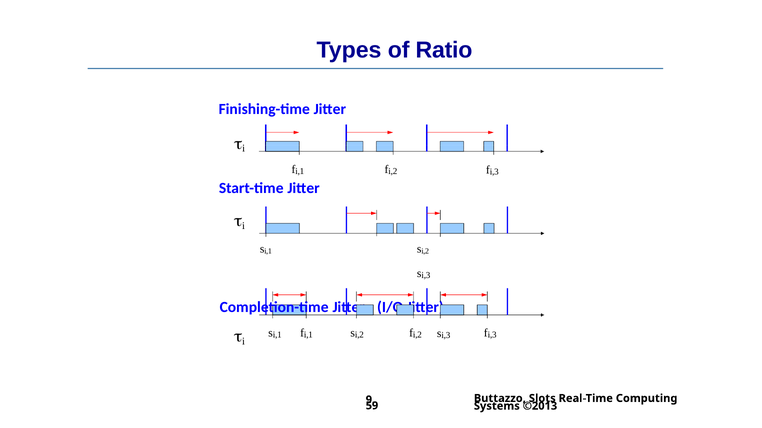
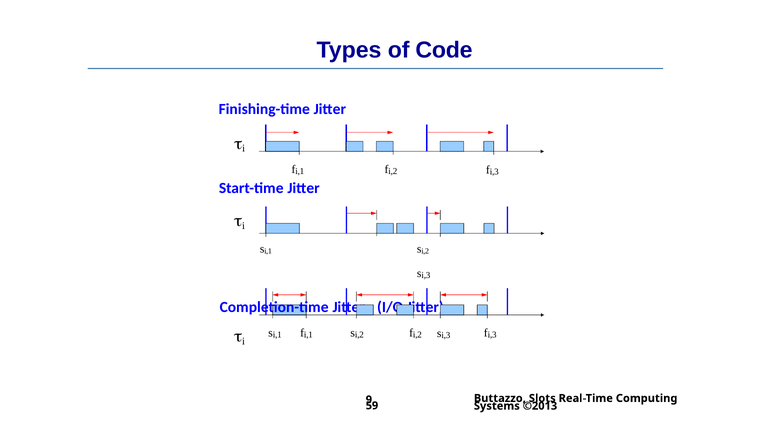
Ratio: Ratio -> Code
